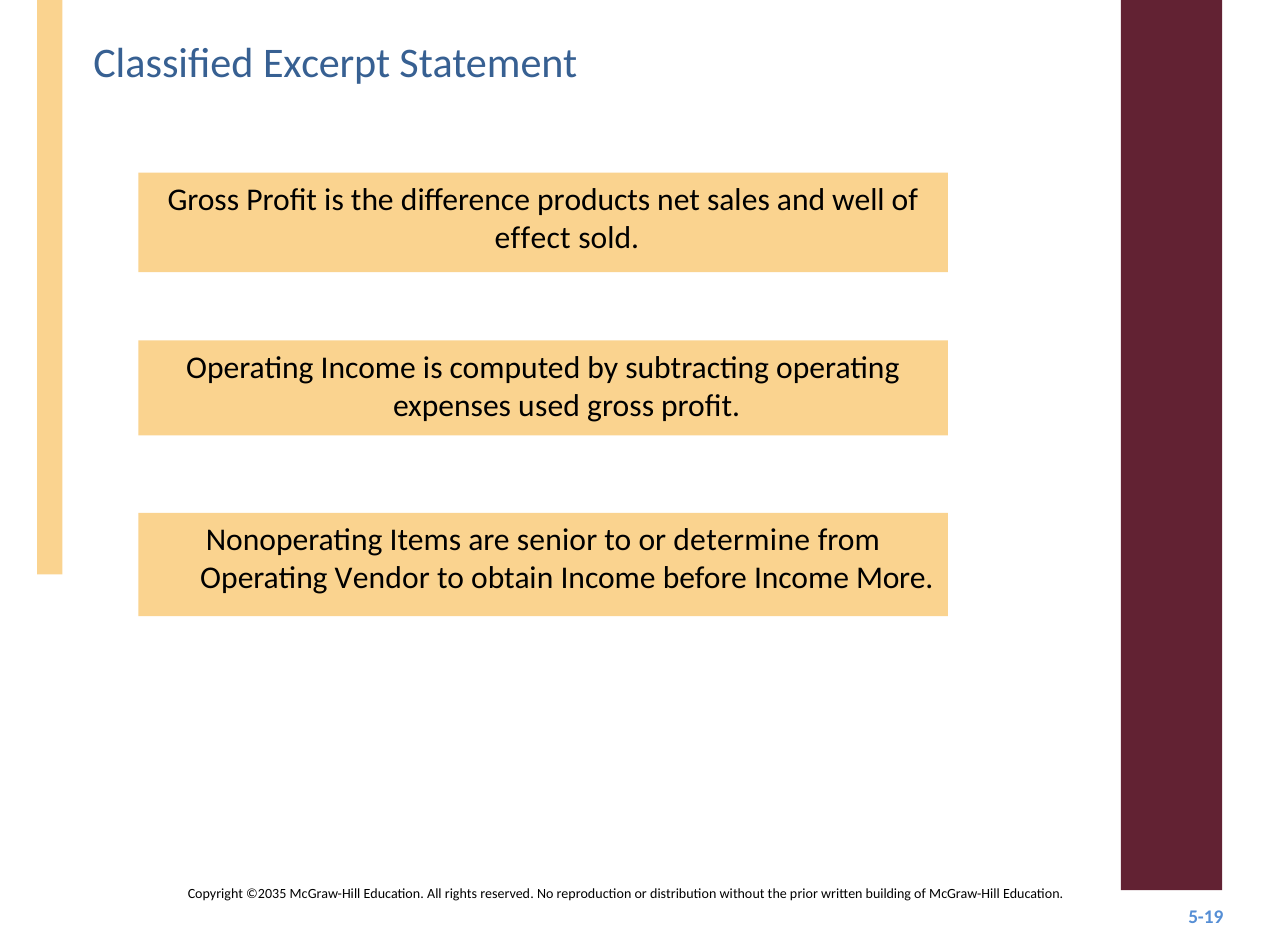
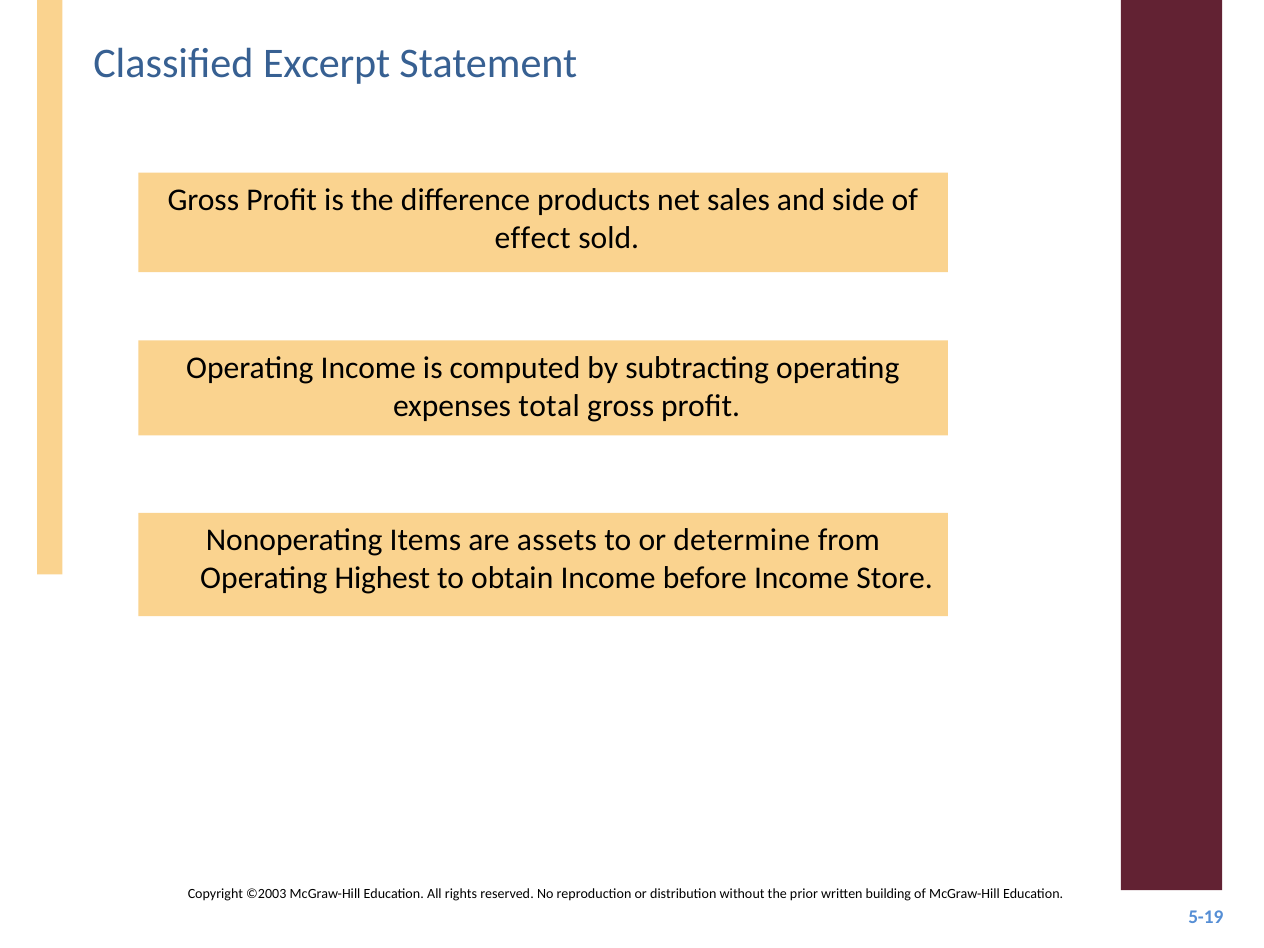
well: well -> side
used: used -> total
senior: senior -> assets
Vendor: Vendor -> Highest
More: More -> Store
©2035: ©2035 -> ©2003
